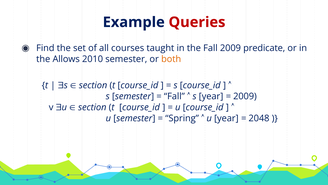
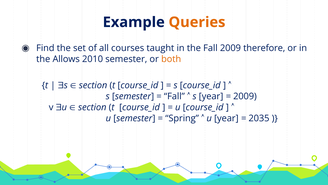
Queries colour: red -> orange
predicate: predicate -> therefore
2048: 2048 -> 2035
